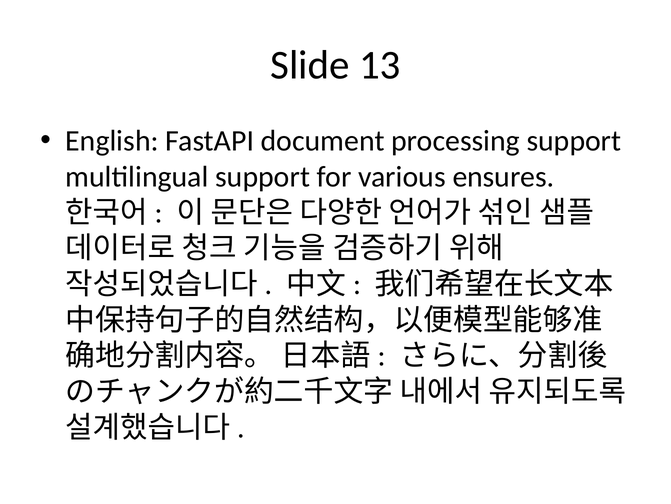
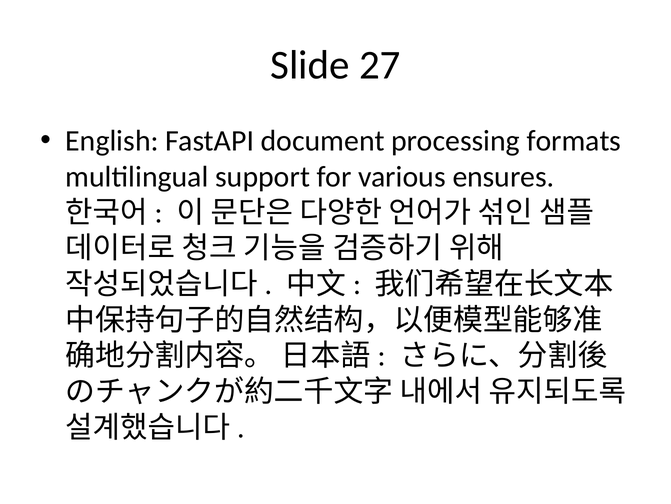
13: 13 -> 27
processing support: support -> formats
